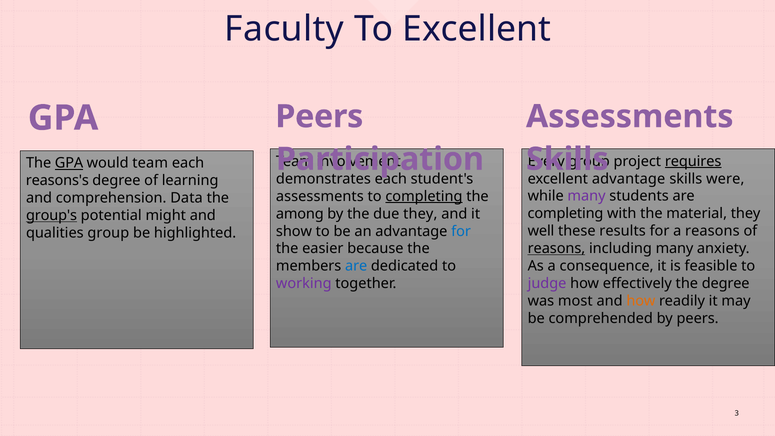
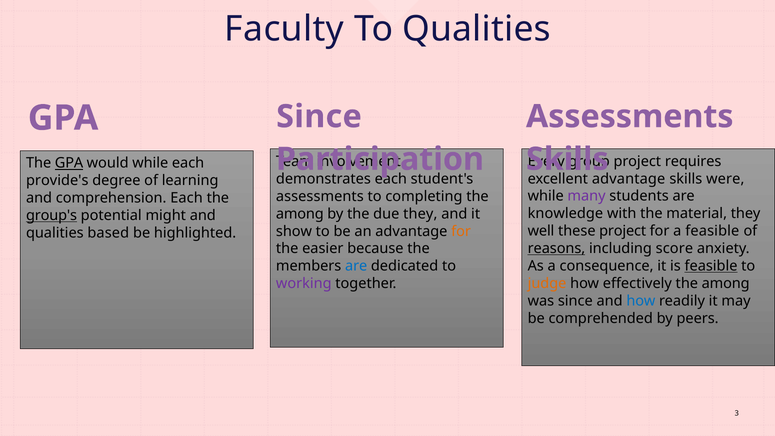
To Excellent: Excellent -> Qualities
Peers at (319, 117): Peers -> Since
requires underline: present -> none
would team: team -> while
reasons's: reasons's -> provide's
completing at (424, 196) underline: present -> none
comprehension Data: Data -> Each
completing at (566, 214): completing -> knowledge
these results: results -> project
a reasons: reasons -> feasible
for at (461, 231) colour: blue -> orange
qualities group: group -> based
including many: many -> score
feasible at (711, 266) underline: none -> present
judge colour: purple -> orange
effectively the degree: degree -> among
was most: most -> since
how at (641, 301) colour: orange -> blue
